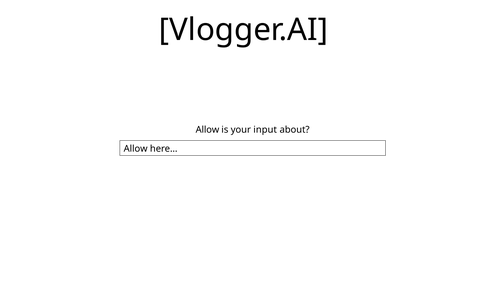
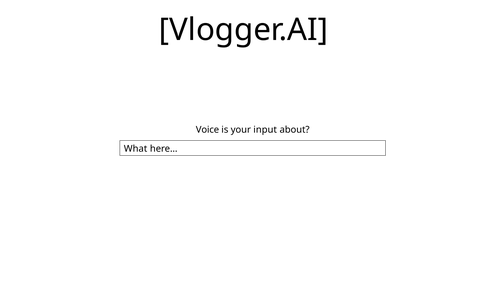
Allow at (207, 130): Allow -> Voice
Allow at (136, 149): Allow -> What
